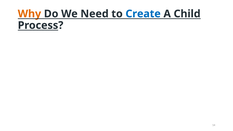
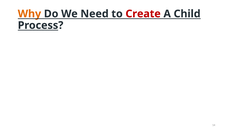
Create colour: blue -> red
